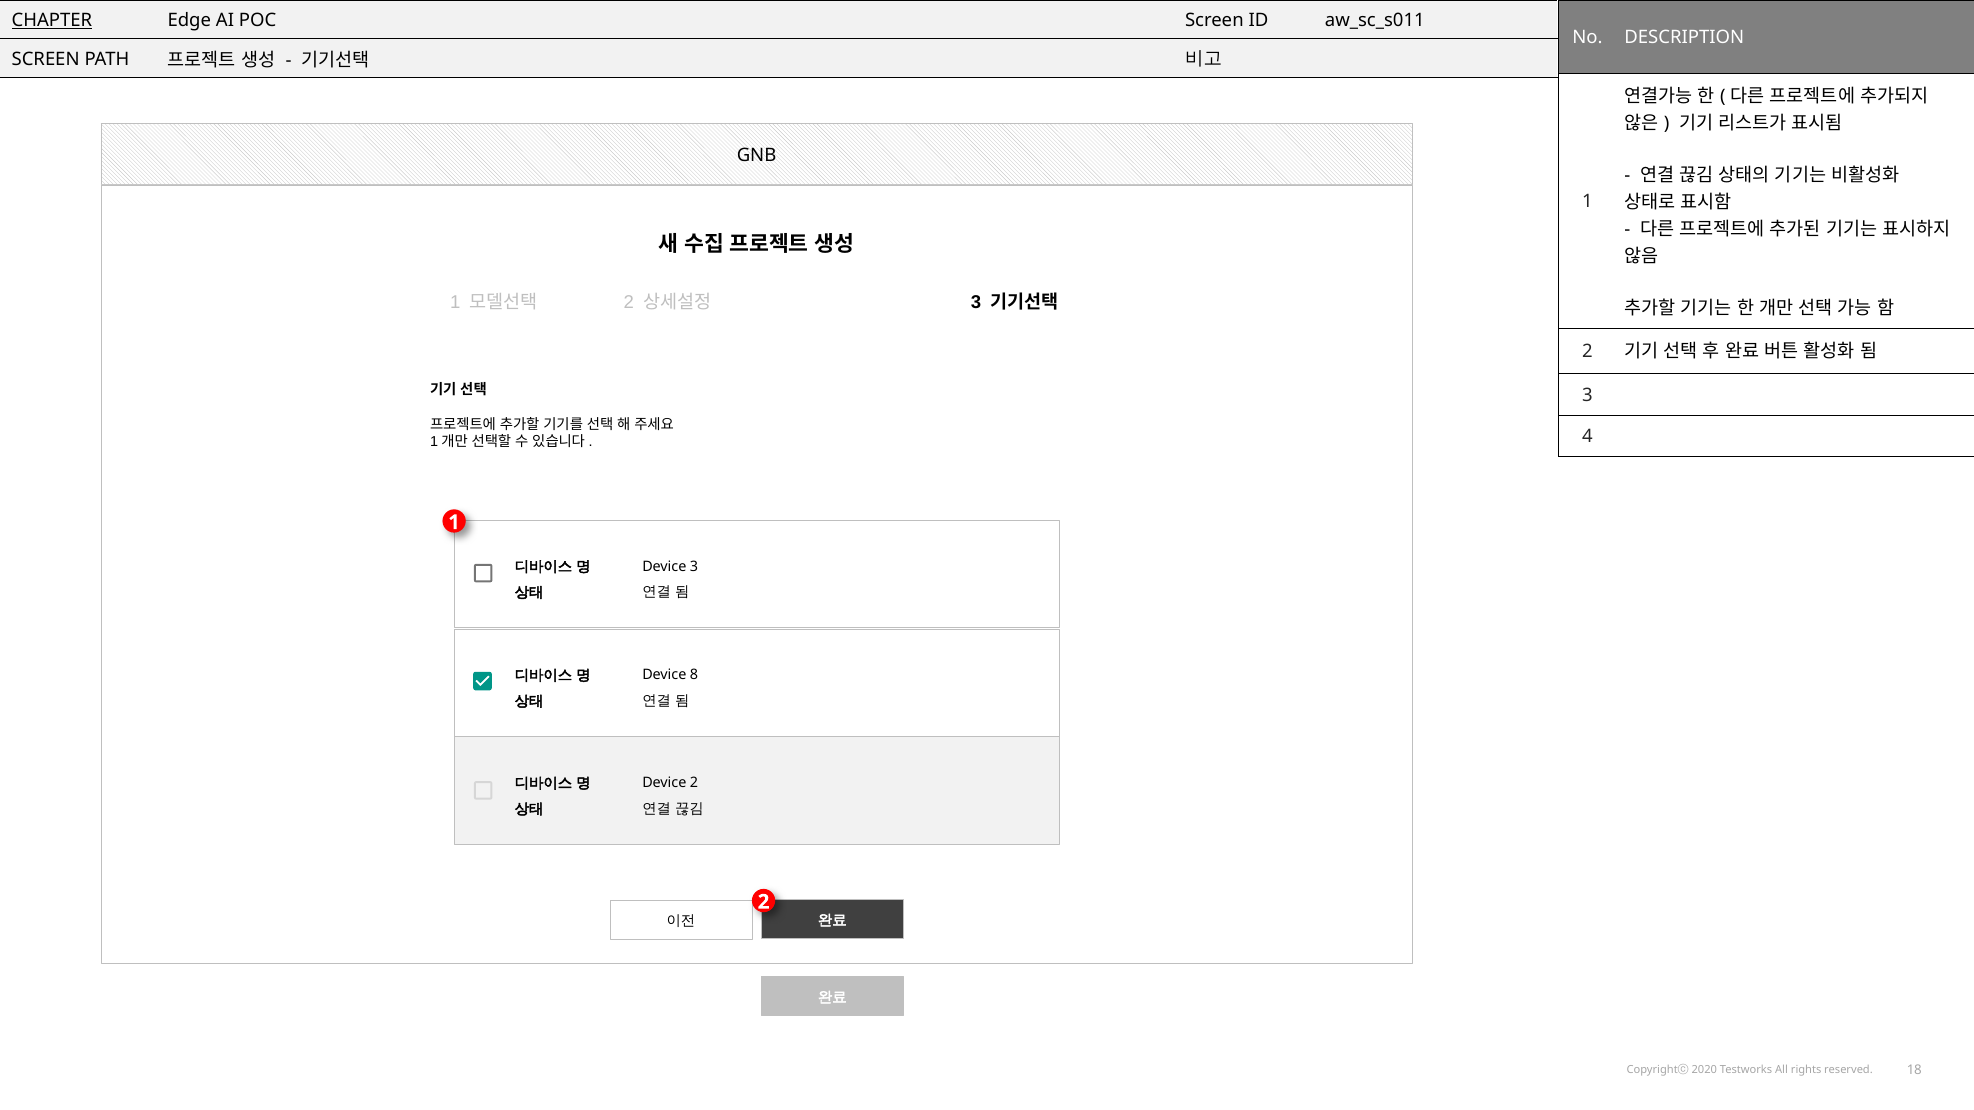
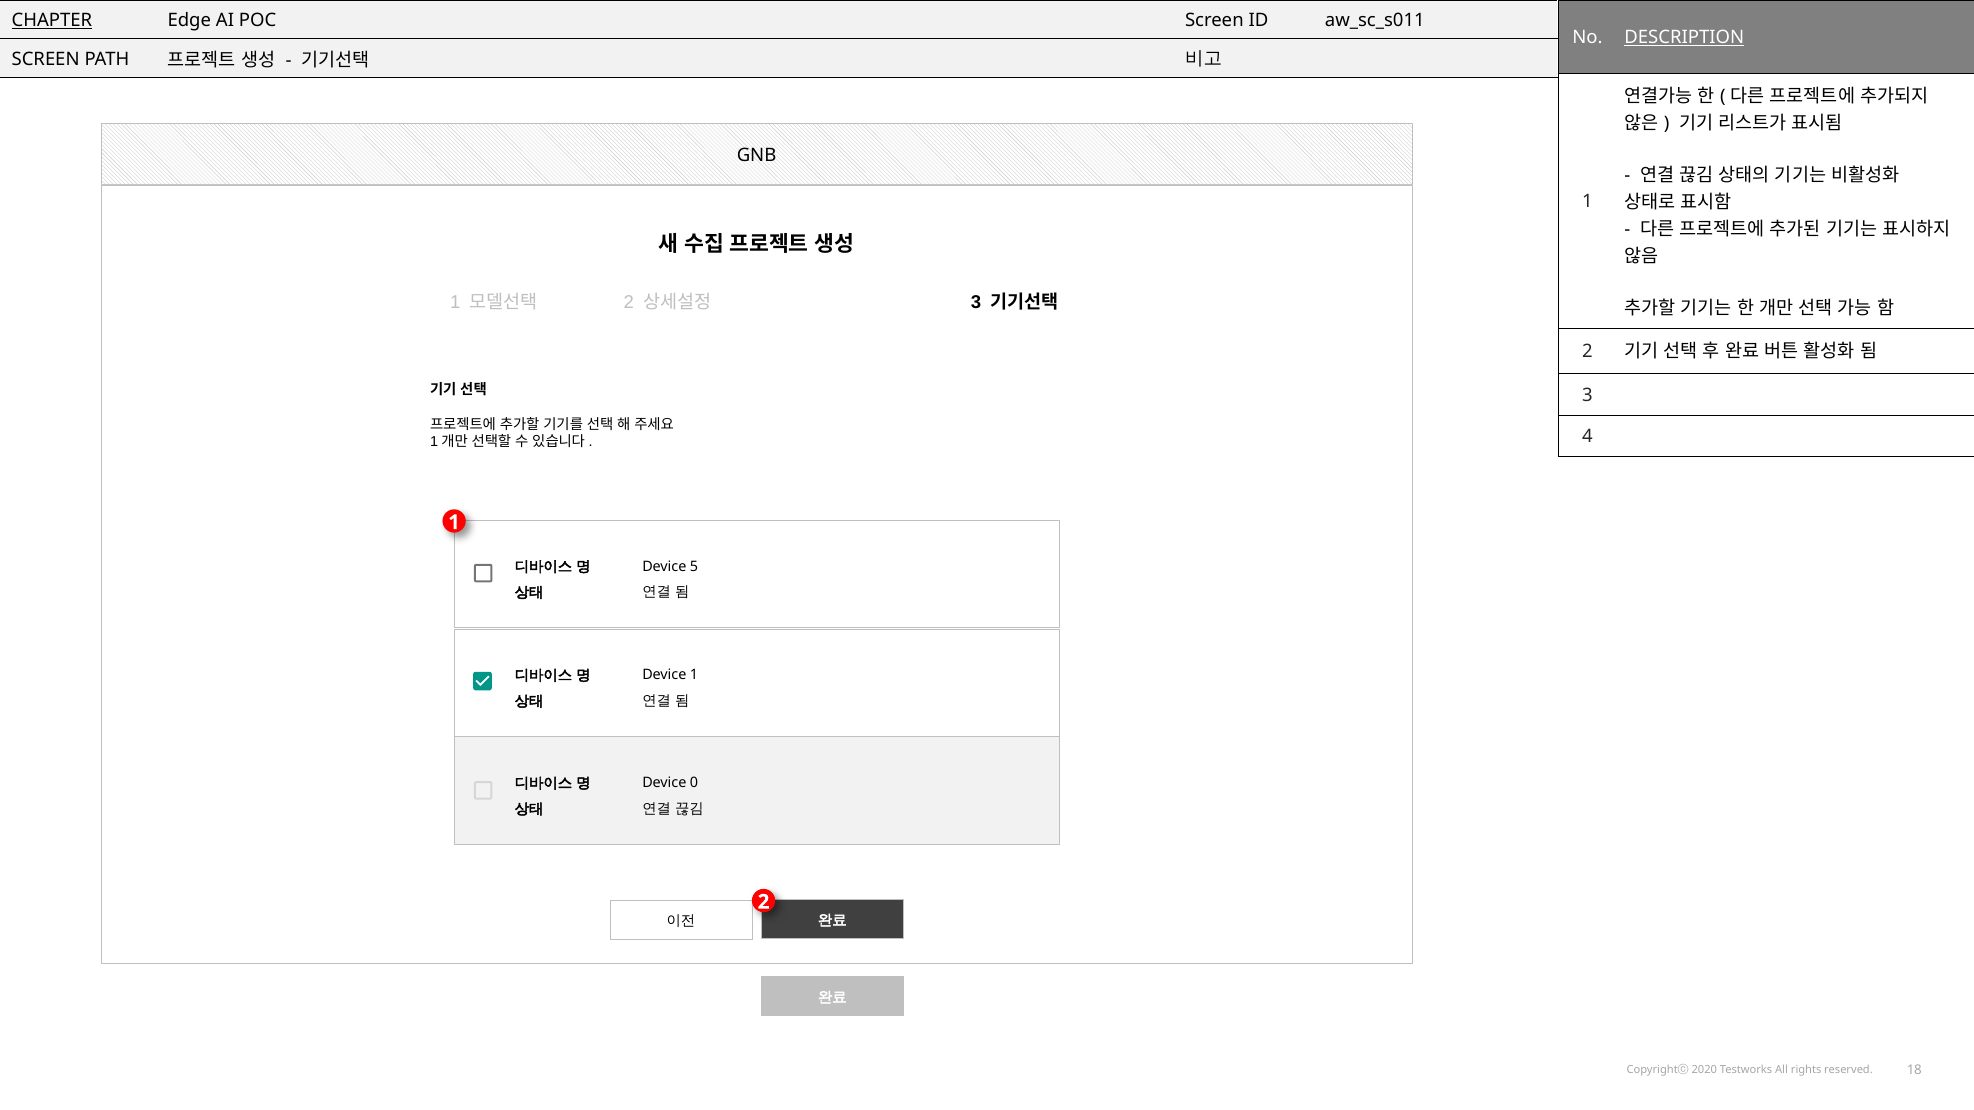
DESCRIPTION underline: none -> present
Device 3: 3 -> 5
Device 8: 8 -> 1
Device 2: 2 -> 0
